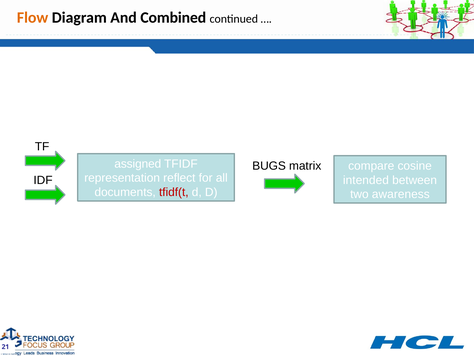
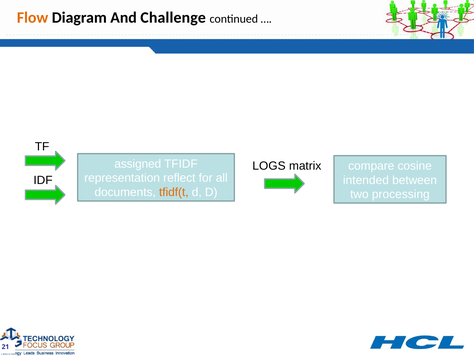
Combined: Combined -> Challenge
BUGS: BUGS -> LOGS
tfidf(t colour: red -> orange
awareness: awareness -> processing
